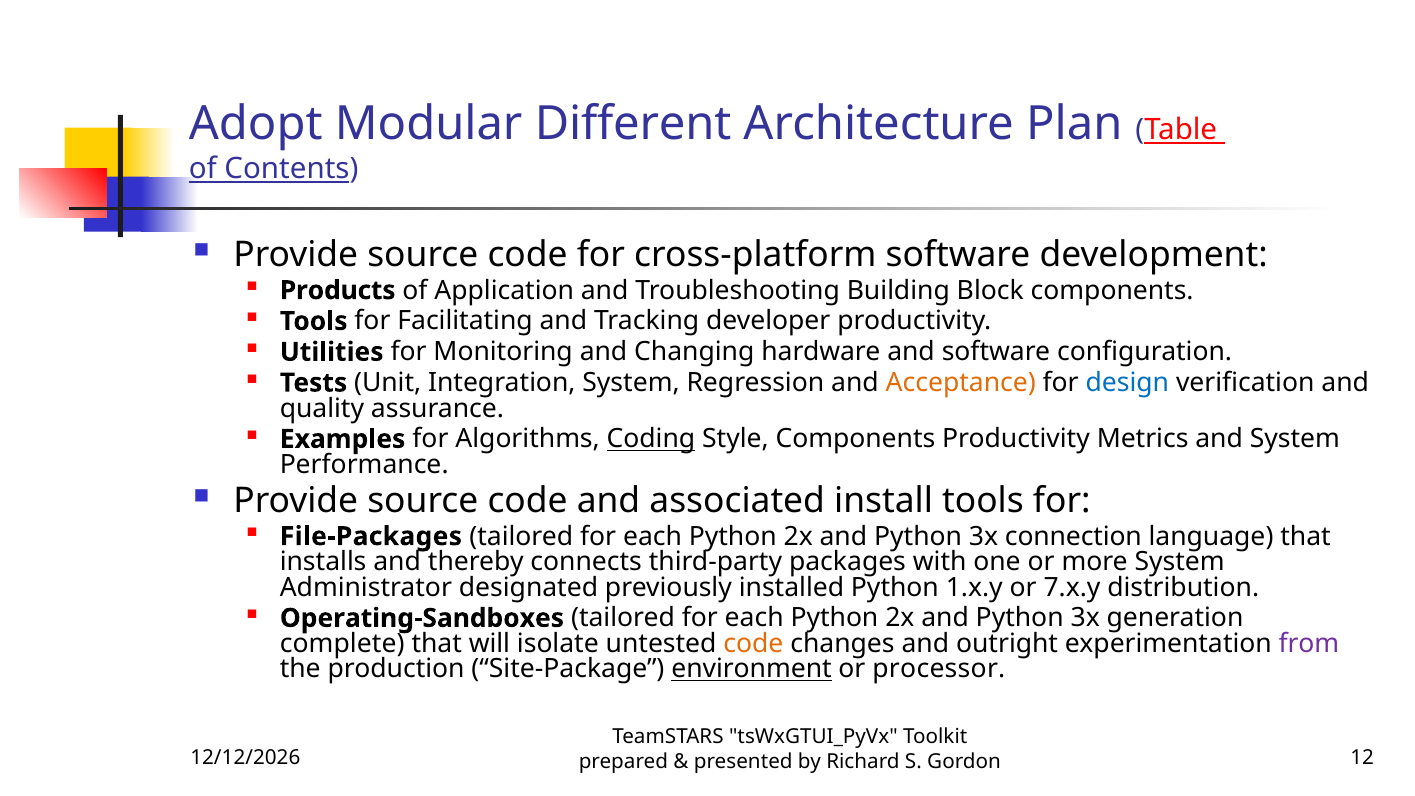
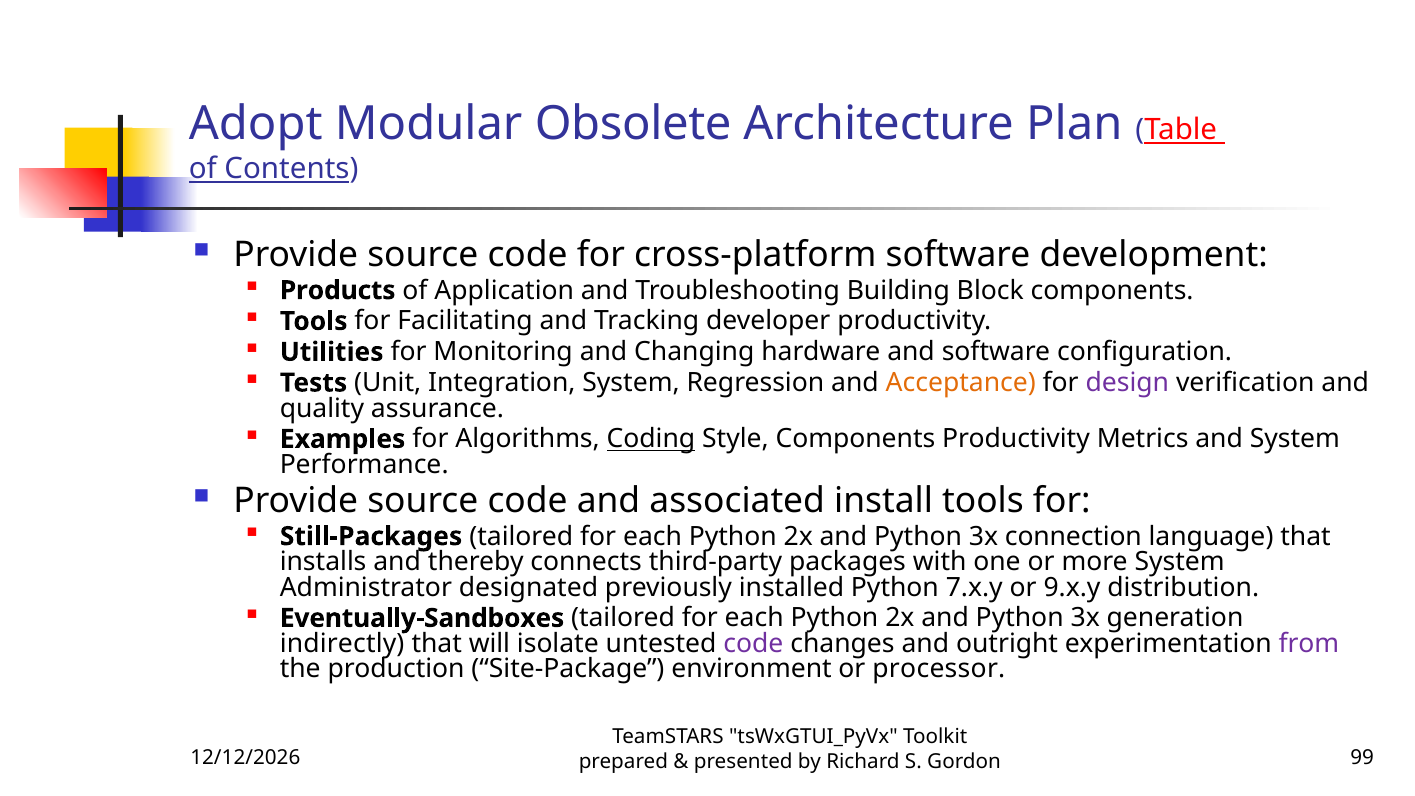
Different: Different -> Obsolete
design colour: blue -> purple
File-Packages: File-Packages -> Still-Packages
1.x.y: 1.x.y -> 7.x.y
7.x.y: 7.x.y -> 9.x.y
Operating-Sandboxes: Operating-Sandboxes -> Eventually-Sandboxes
complete: complete -> indirectly
code at (753, 644) colour: orange -> purple
environment underline: present -> none
12: 12 -> 99
